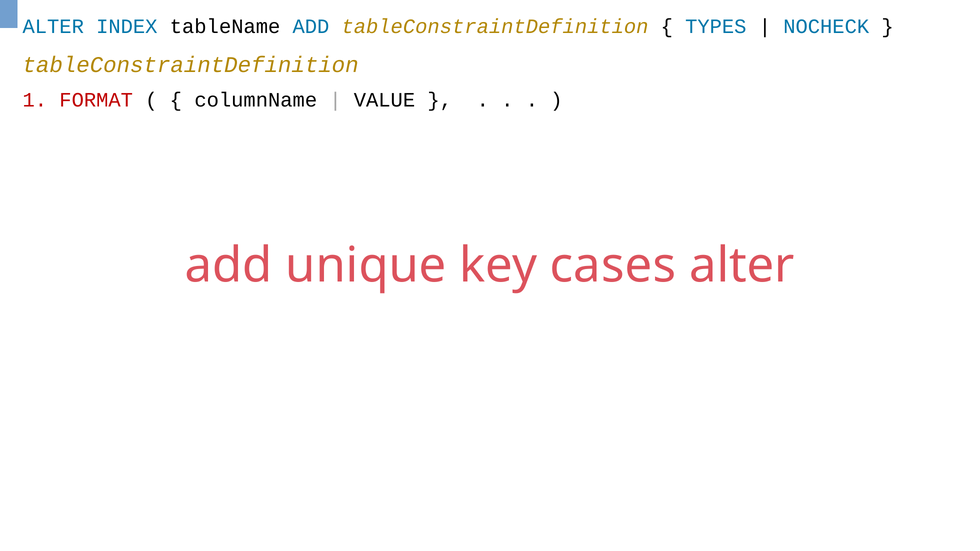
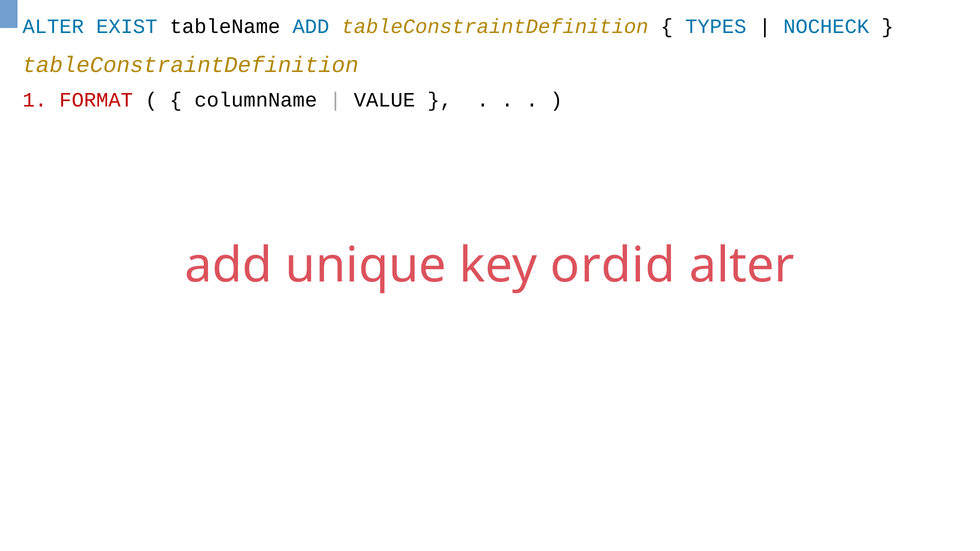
INDEX: INDEX -> EXIST
cases: cases -> ordid
